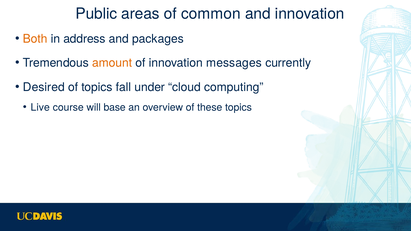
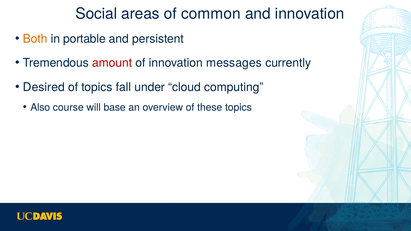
Public: Public -> Social
address: address -> portable
packages: packages -> persistent
amount colour: orange -> red
Live: Live -> Also
